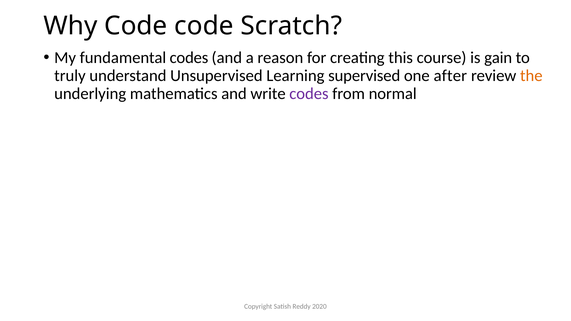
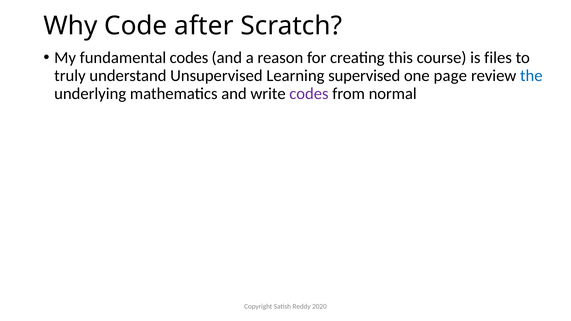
Code code: code -> after
gain: gain -> files
after: after -> page
the colour: orange -> blue
